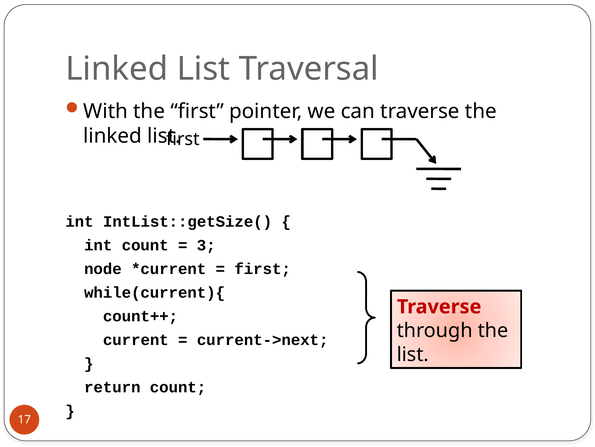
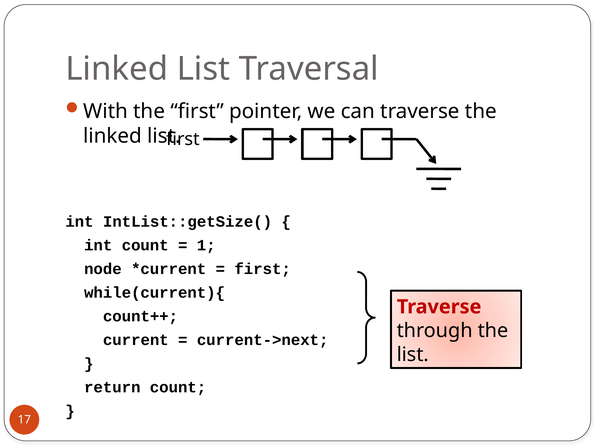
3: 3 -> 1
